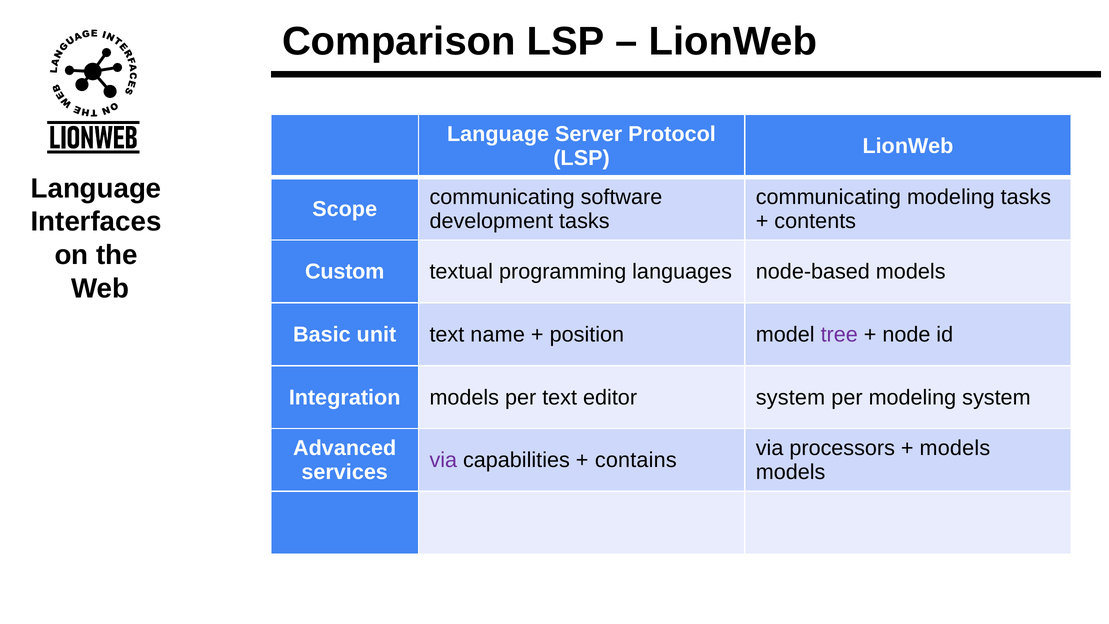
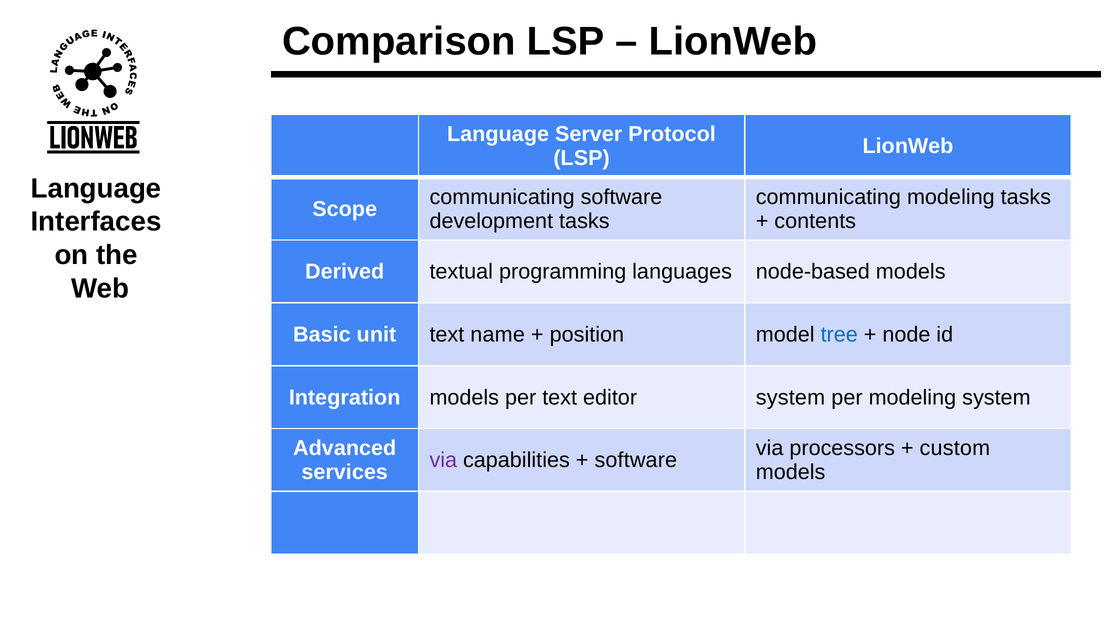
Custom: Custom -> Derived
tree colour: purple -> blue
models at (955, 448): models -> custom
contains at (636, 460): contains -> software
